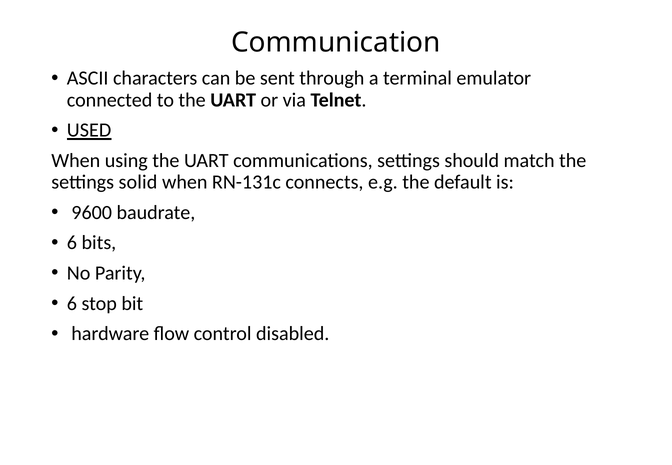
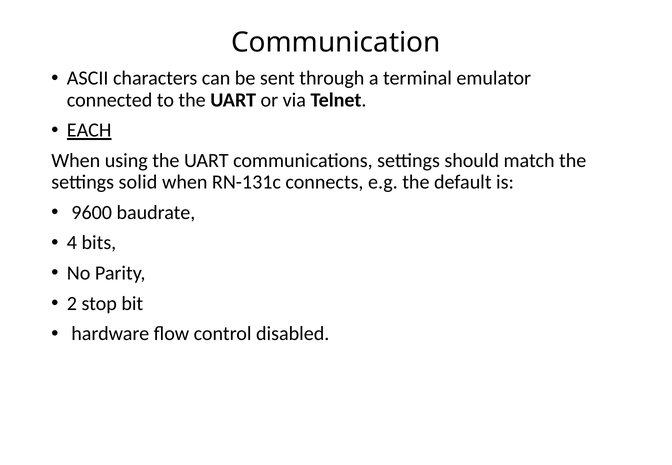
USED: USED -> EACH
6 at (72, 243): 6 -> 4
6 at (72, 304): 6 -> 2
